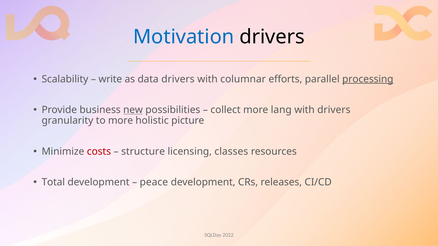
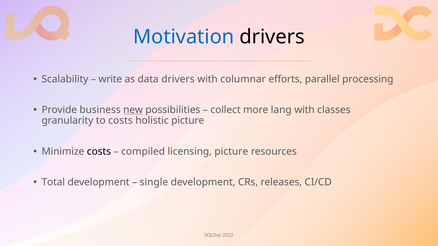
processing underline: present -> none
with drivers: drivers -> classes
to more: more -> costs
costs at (99, 152) colour: red -> black
structure: structure -> compiled
licensing classes: classes -> picture
peace: peace -> single
